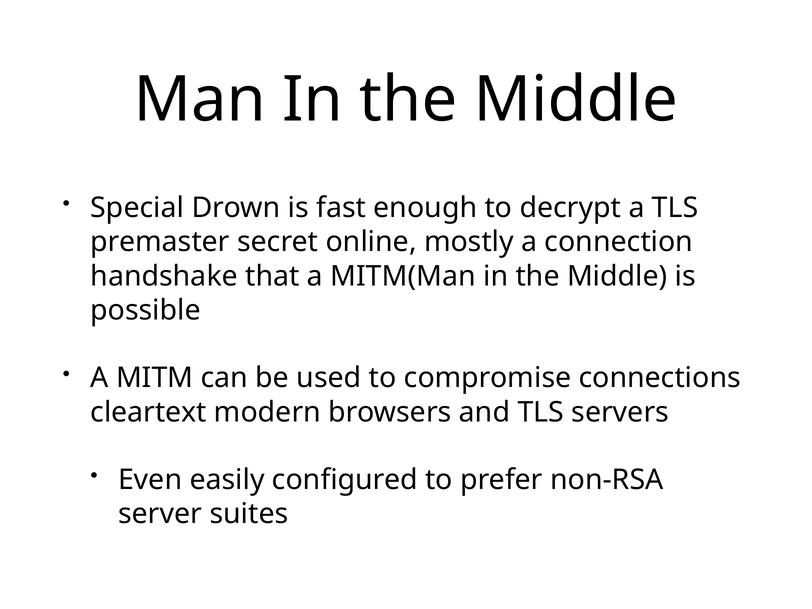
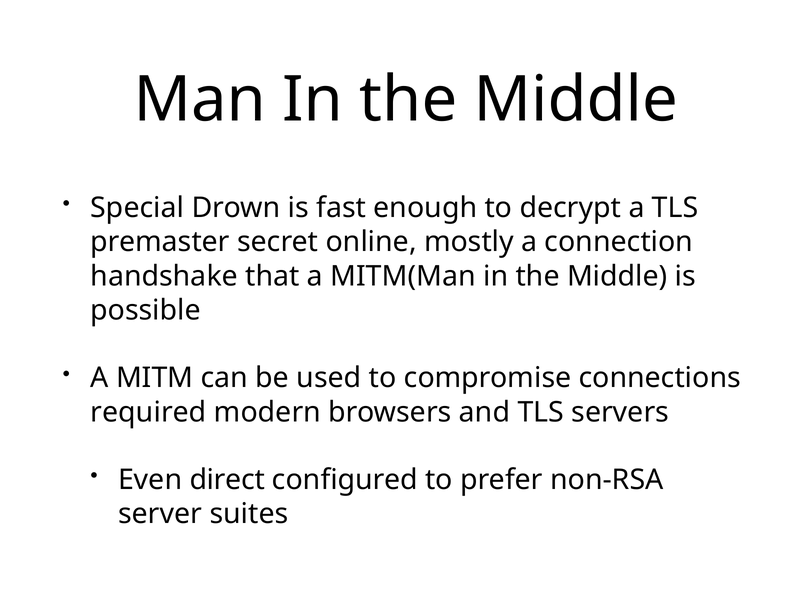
cleartext: cleartext -> required
easily: easily -> direct
